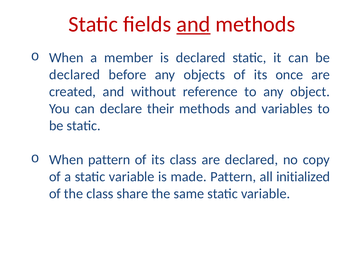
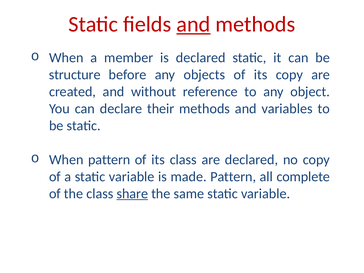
declared at (75, 75): declared -> structure
its once: once -> copy
initialized: initialized -> complete
share underline: none -> present
